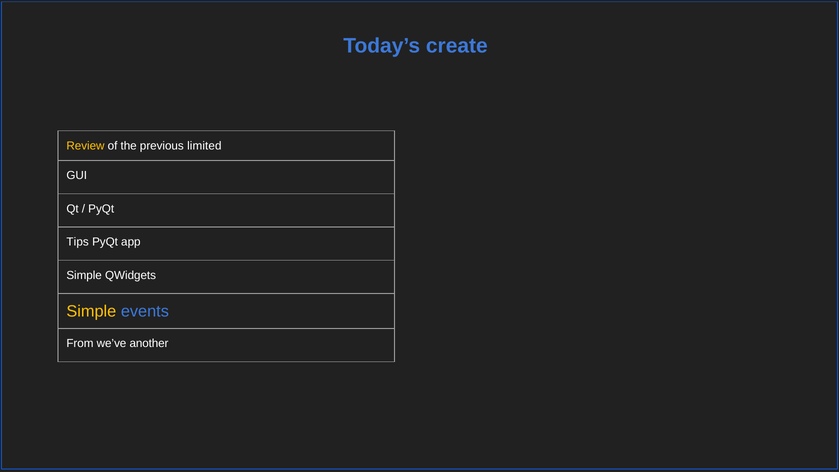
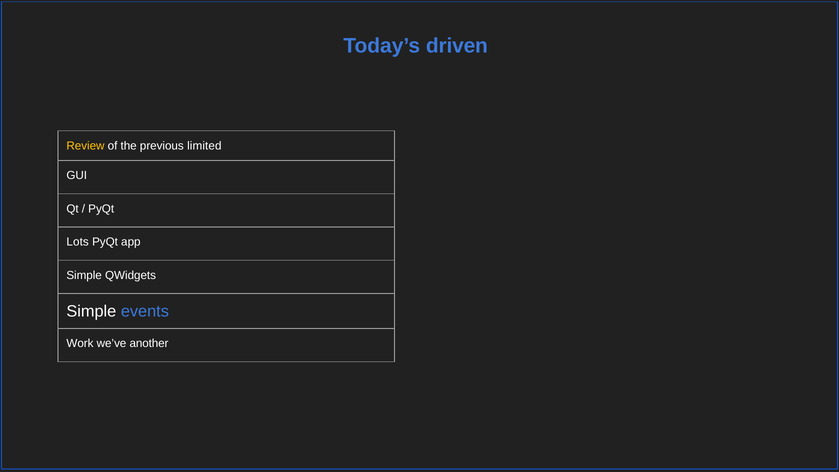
create: create -> driven
Tips: Tips -> Lots
Simple at (91, 311) colour: yellow -> white
From: From -> Work
